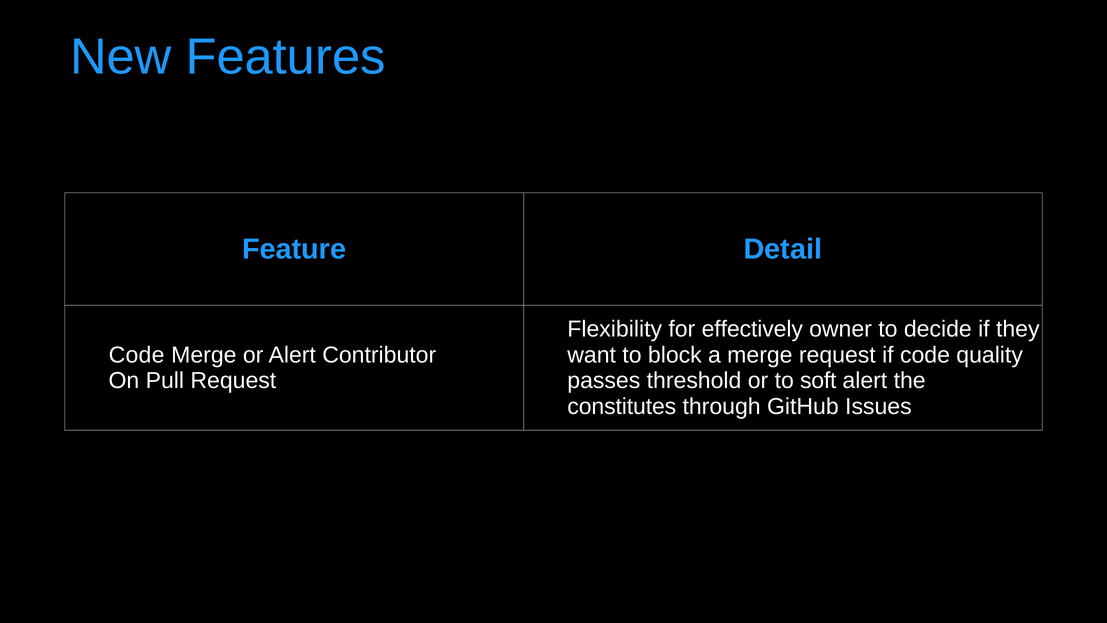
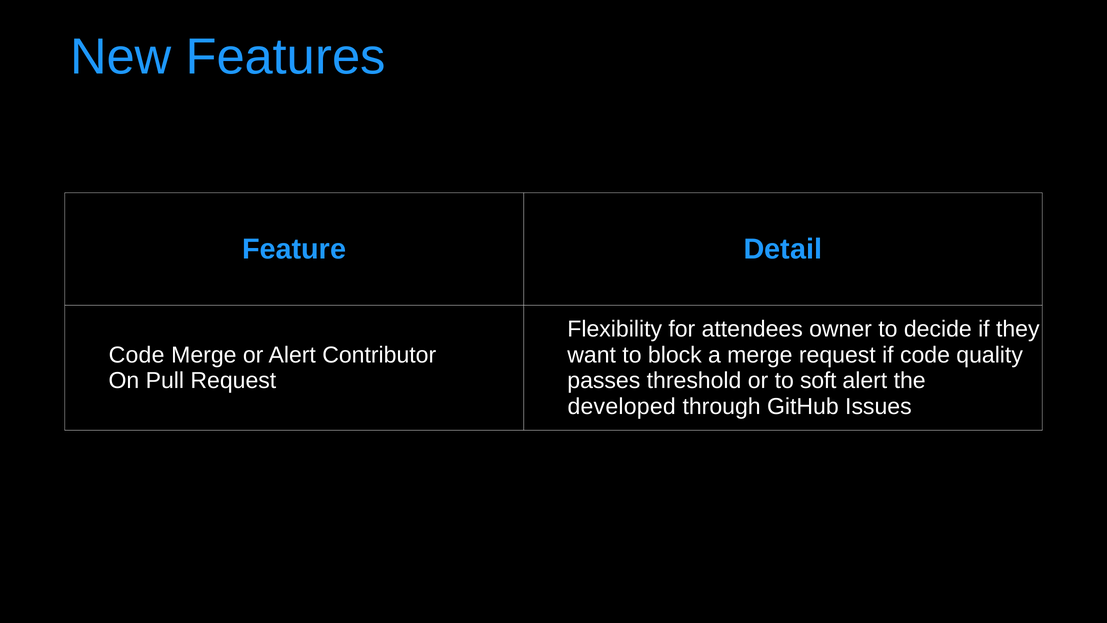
effectively: effectively -> attendees
constitutes: constitutes -> developed
